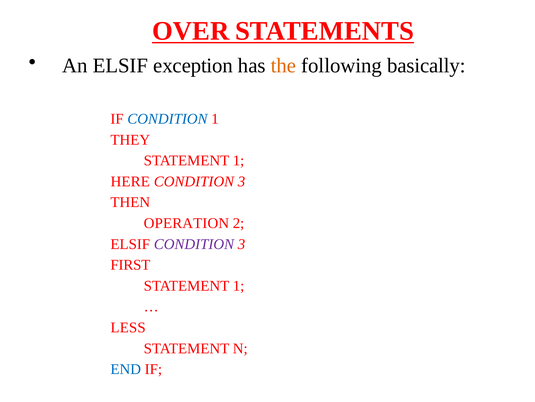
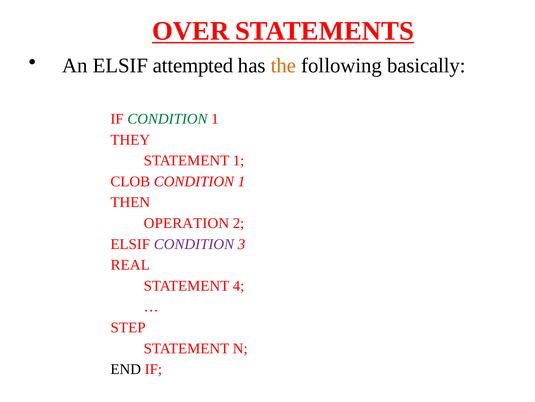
exception: exception -> attempted
CONDITION at (167, 119) colour: blue -> green
HERE: HERE -> CLOB
3 at (242, 181): 3 -> 1
FIRST: FIRST -> REAL
1 at (239, 285): 1 -> 4
LESS: LESS -> STEP
END colour: blue -> black
